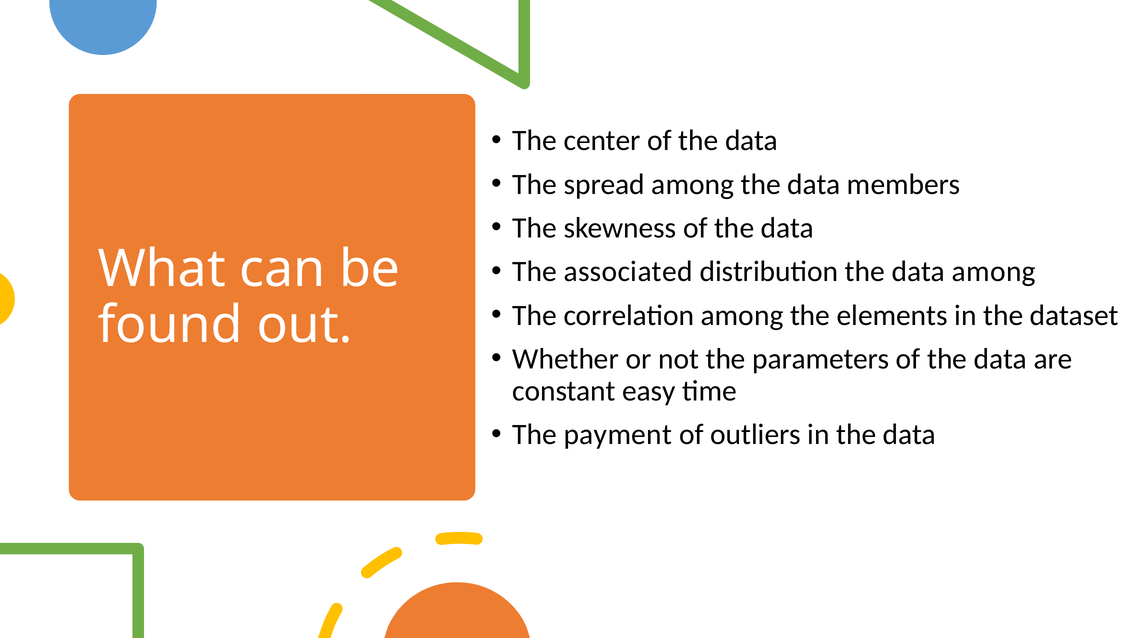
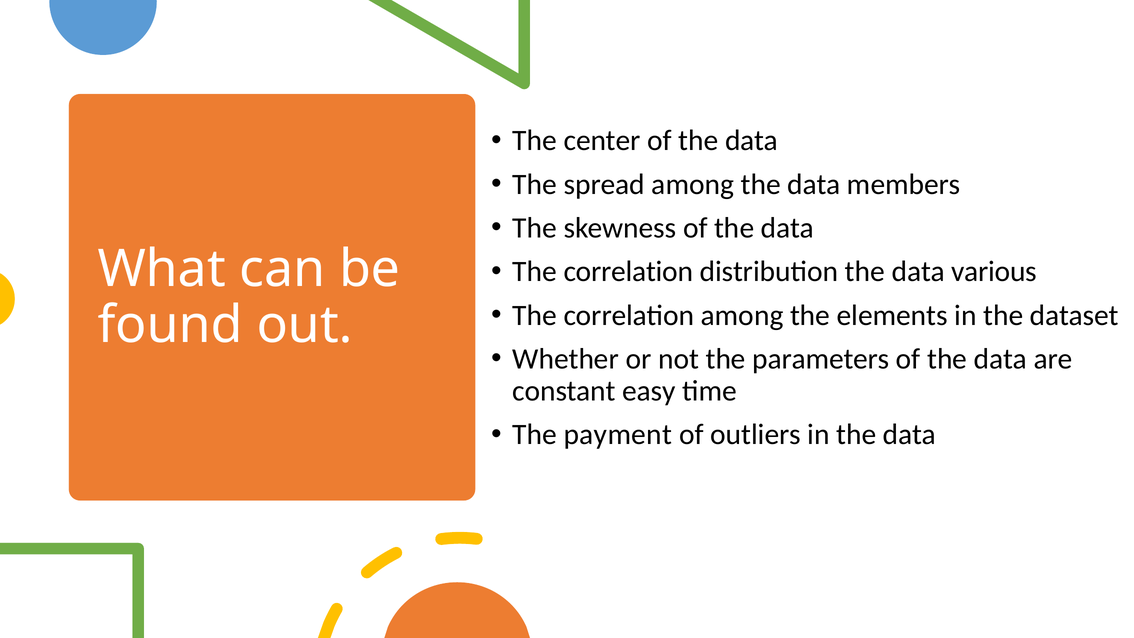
associated at (628, 272): associated -> correlation
data among: among -> various
